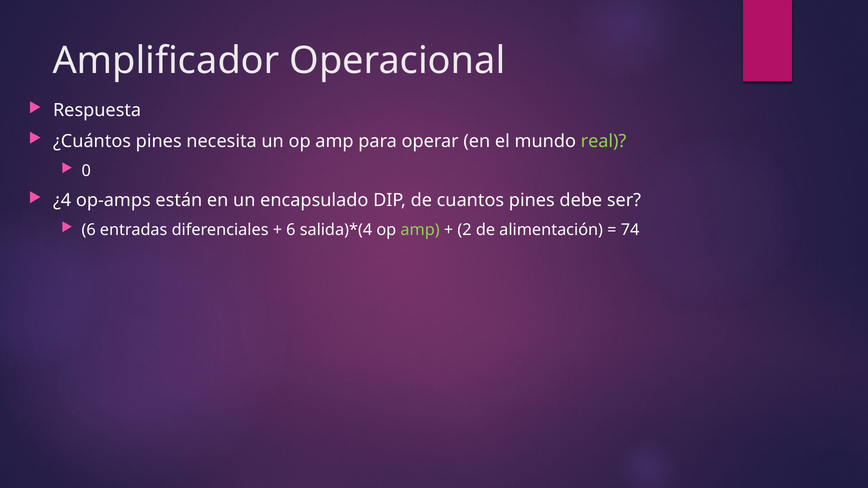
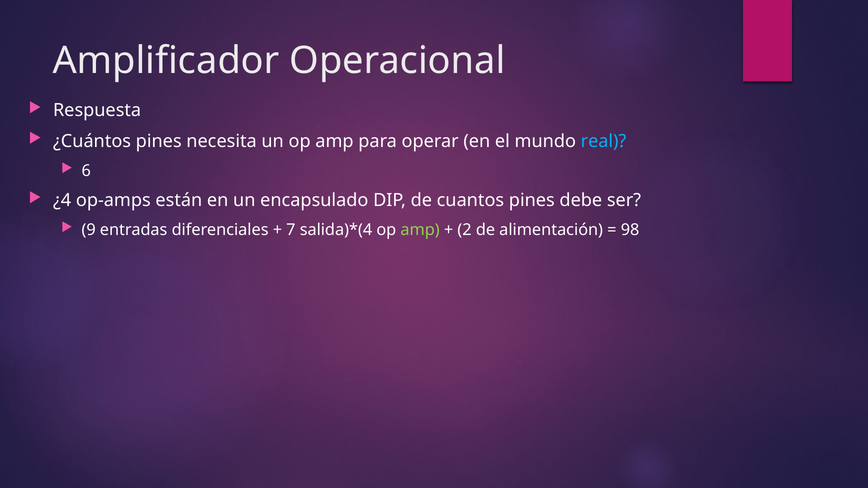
real colour: light green -> light blue
0: 0 -> 6
6 at (89, 230): 6 -> 9
6 at (291, 230): 6 -> 7
74: 74 -> 98
